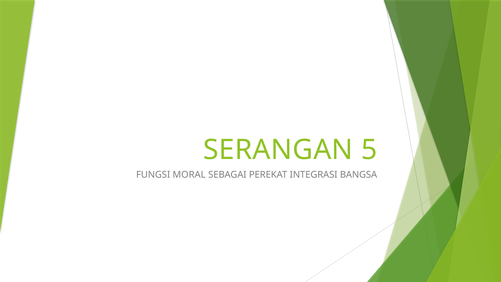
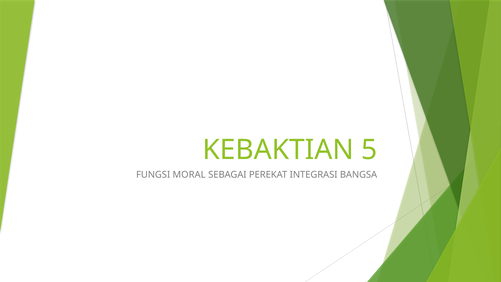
SERANGAN: SERANGAN -> KEBAKTIAN
